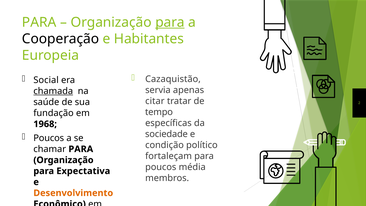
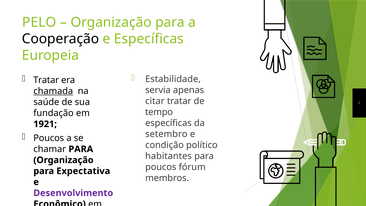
PARA at (39, 22): PARA -> PELO
para at (170, 22) underline: present -> none
e Habitantes: Habitantes -> Específicas
Cazaquistão: Cazaquistão -> Estabilidade
Social at (46, 80): Social -> Tratar
1968: 1968 -> 1921
sociedade: sociedade -> setembro
fortaleçam: fortaleçam -> habitantes
média: média -> fórum
Desenvolvimento colour: orange -> purple
